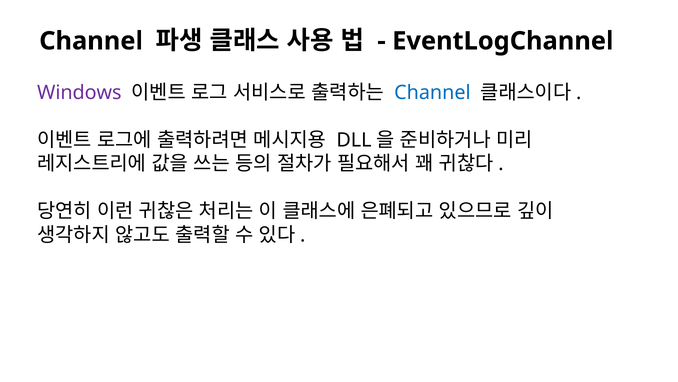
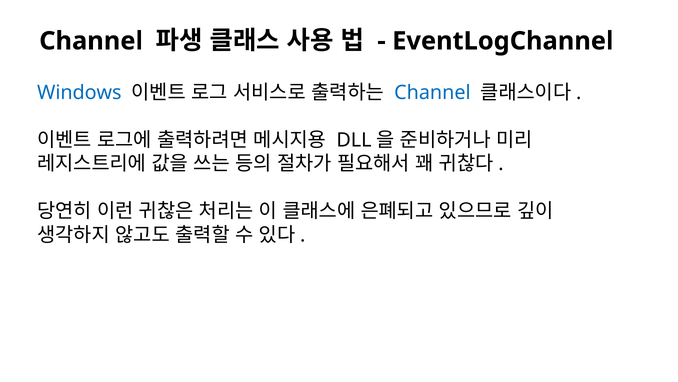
Windows colour: purple -> blue
